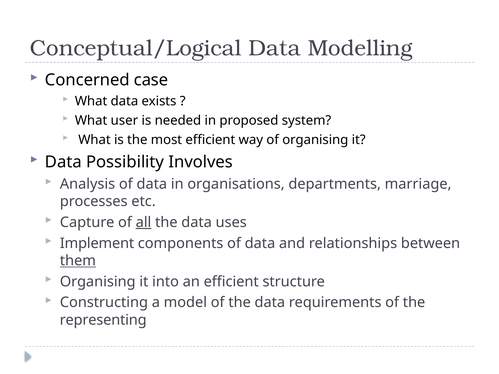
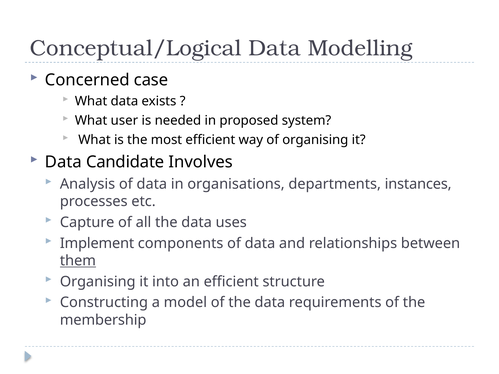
Possibility: Possibility -> Candidate
marriage: marriage -> instances
all underline: present -> none
representing: representing -> membership
